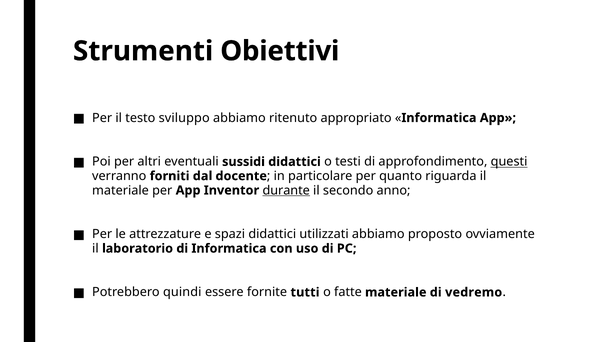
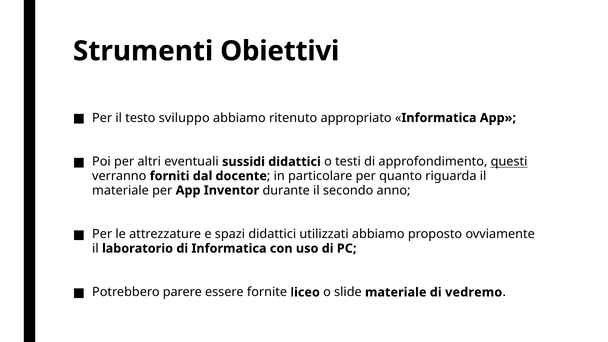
durante underline: present -> none
quindi: quindi -> parere
tutti: tutti -> liceo
fatte: fatte -> slide
